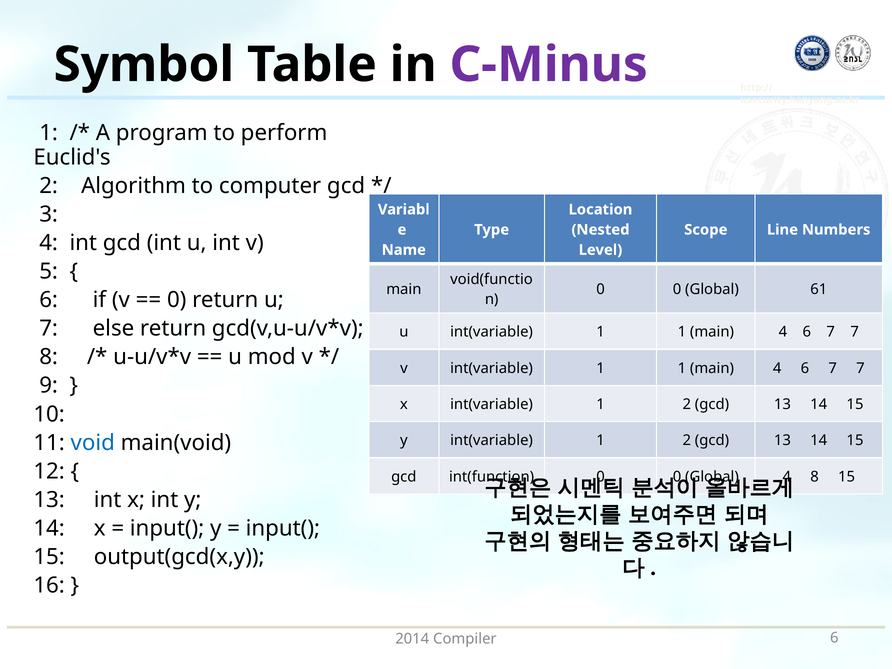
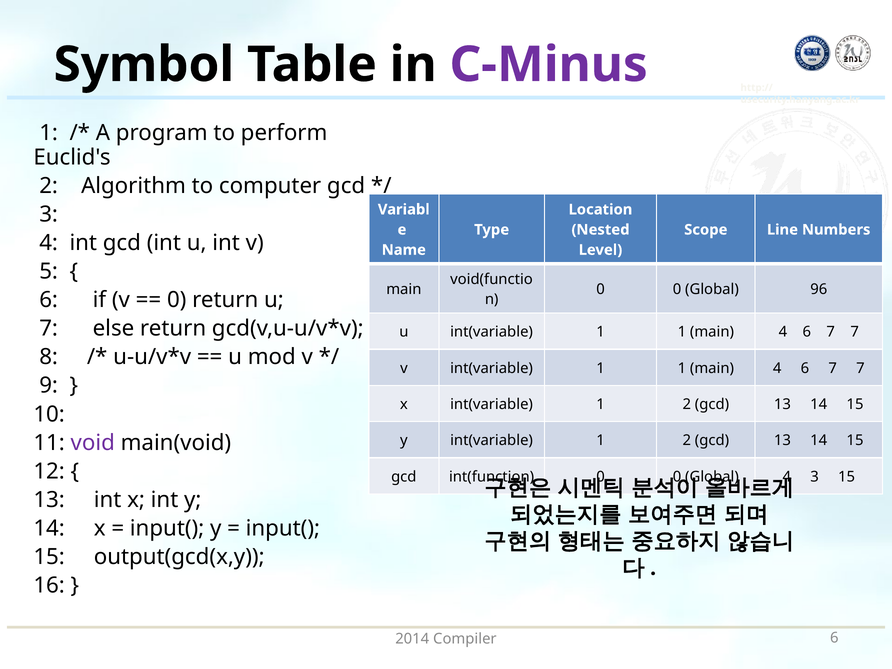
61: 61 -> 96
void colour: blue -> purple
8 at (815, 477): 8 -> 3
